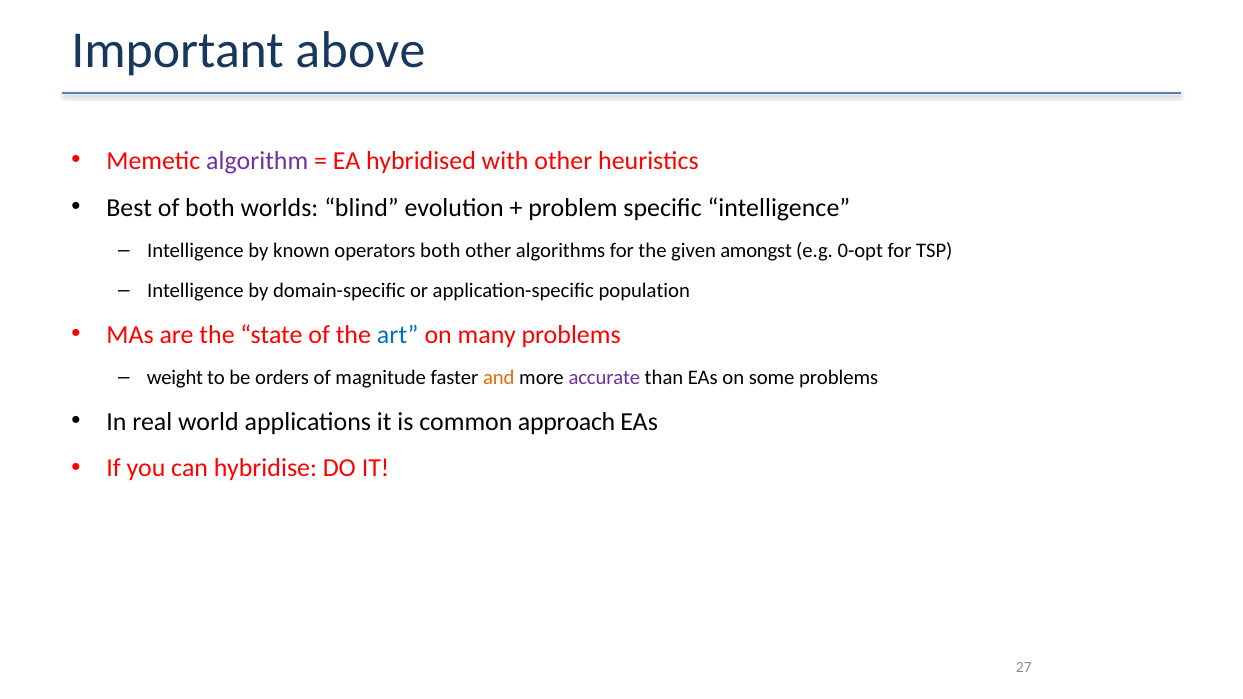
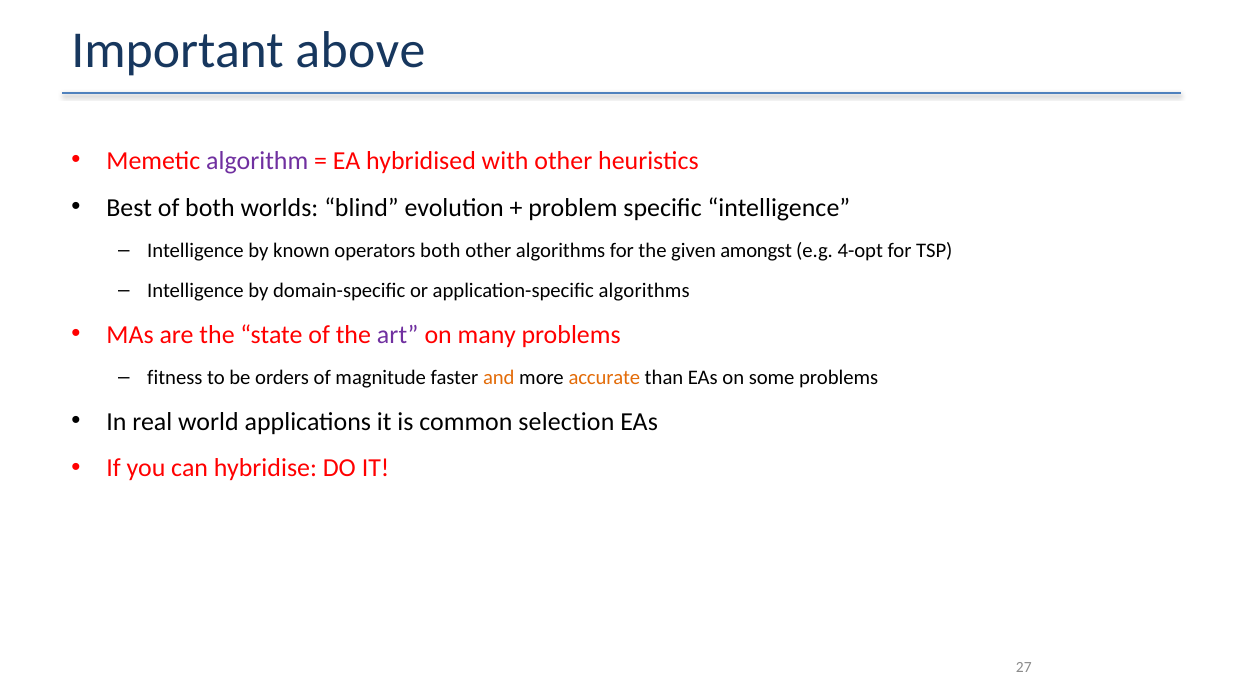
0-opt: 0-opt -> 4-opt
application-specific population: population -> algorithms
art colour: blue -> purple
weight: weight -> fitness
accurate colour: purple -> orange
approach: approach -> selection
